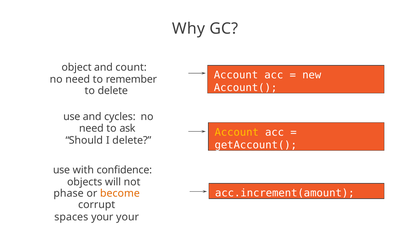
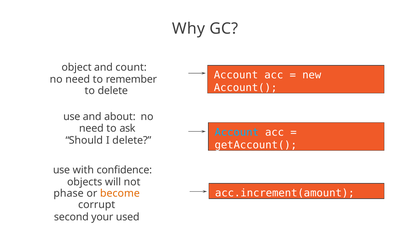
cycles: cycles -> about
Account at (237, 133) colour: yellow -> light blue
spaces: spaces -> second
your your: your -> used
